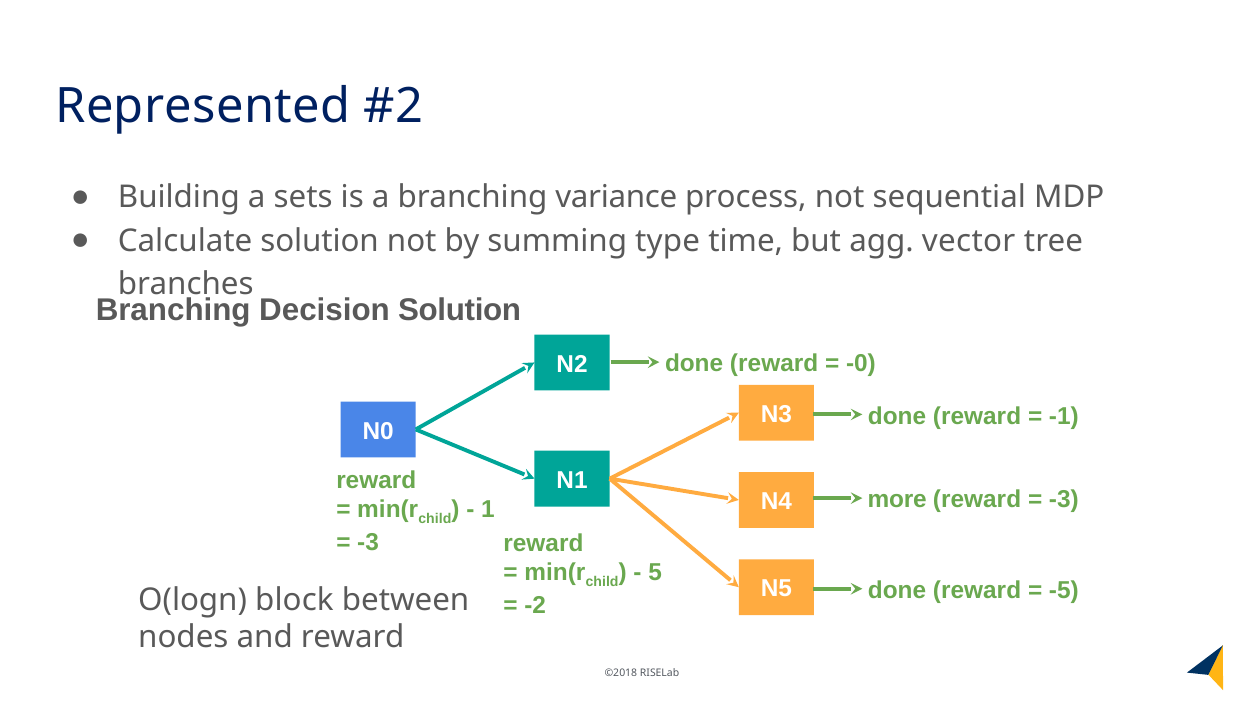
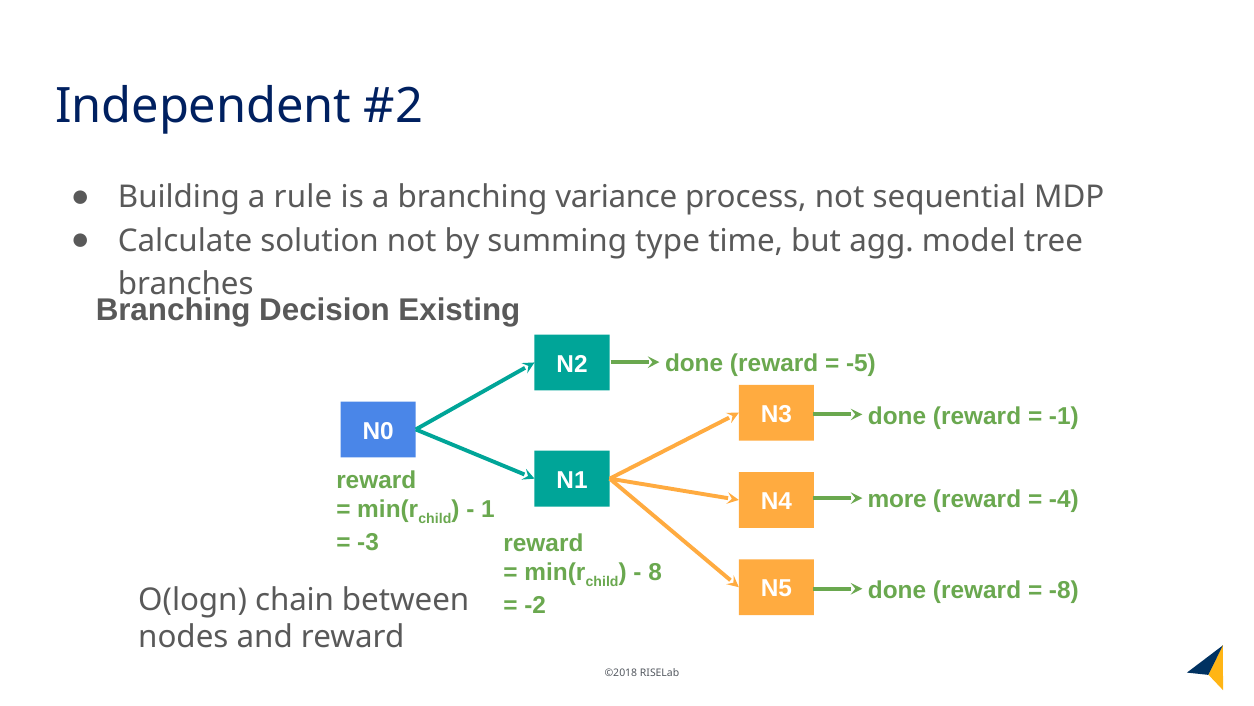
Represented: Represented -> Independent
sets: sets -> rule
vector: vector -> model
Decision Solution: Solution -> Existing
-0: -0 -> -5
-3 at (1064, 499): -3 -> -4
5: 5 -> 8
-5: -5 -> -8
block: block -> chain
